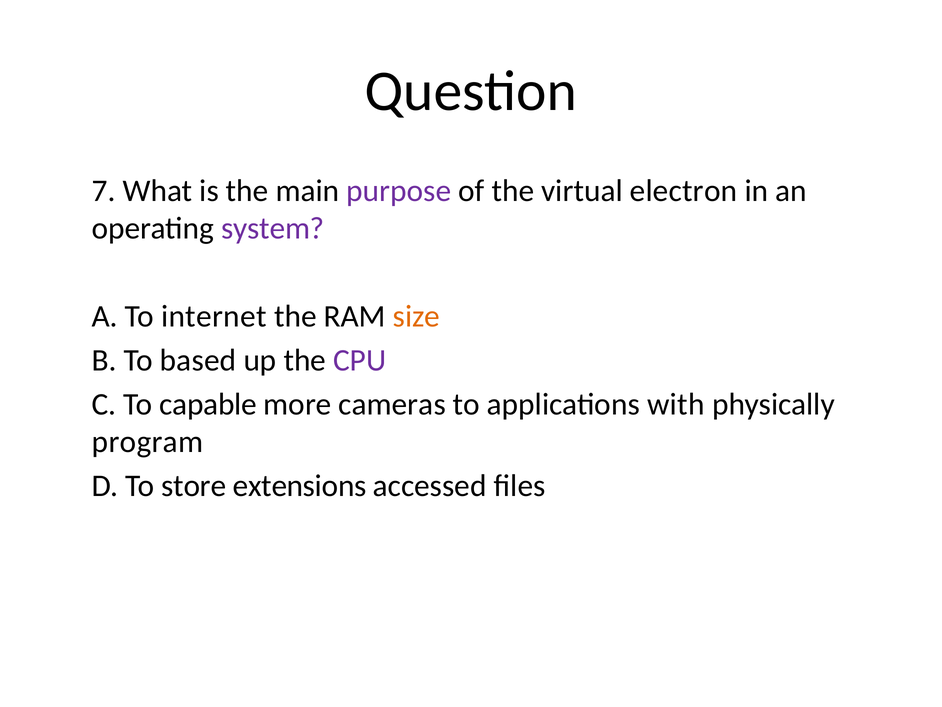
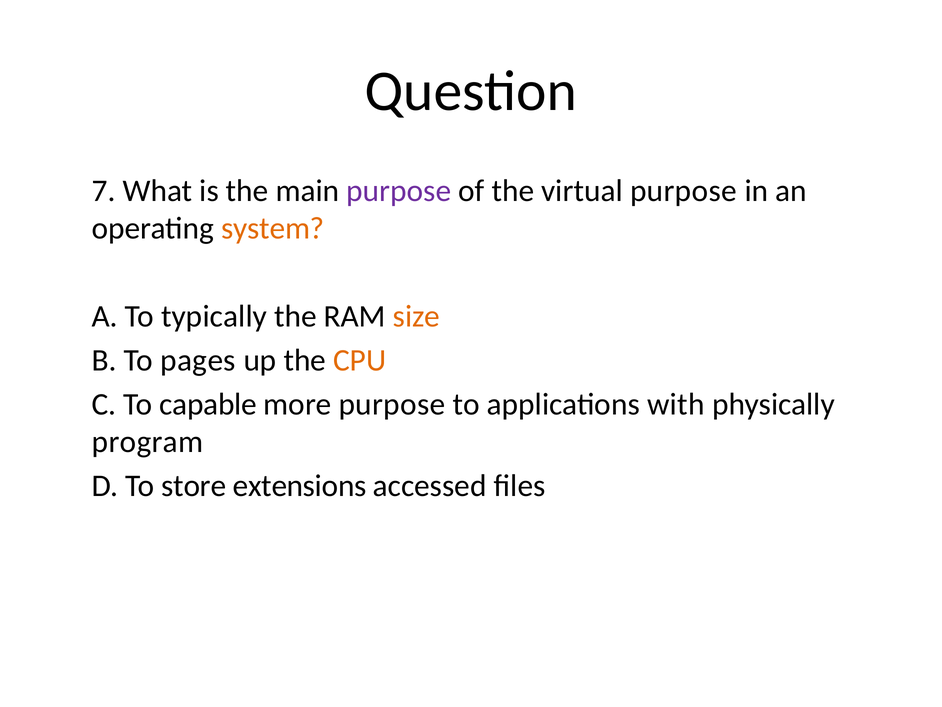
virtual electron: electron -> purpose
system colour: purple -> orange
internet: internet -> typically
based: based -> pages
CPU colour: purple -> orange
more cameras: cameras -> purpose
